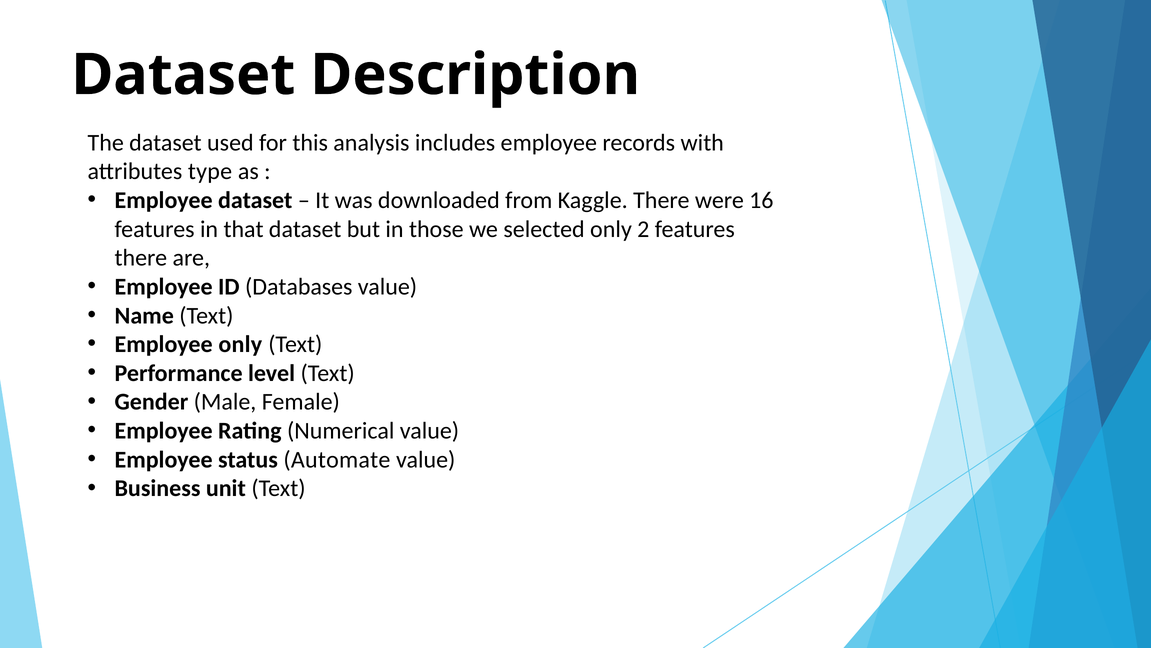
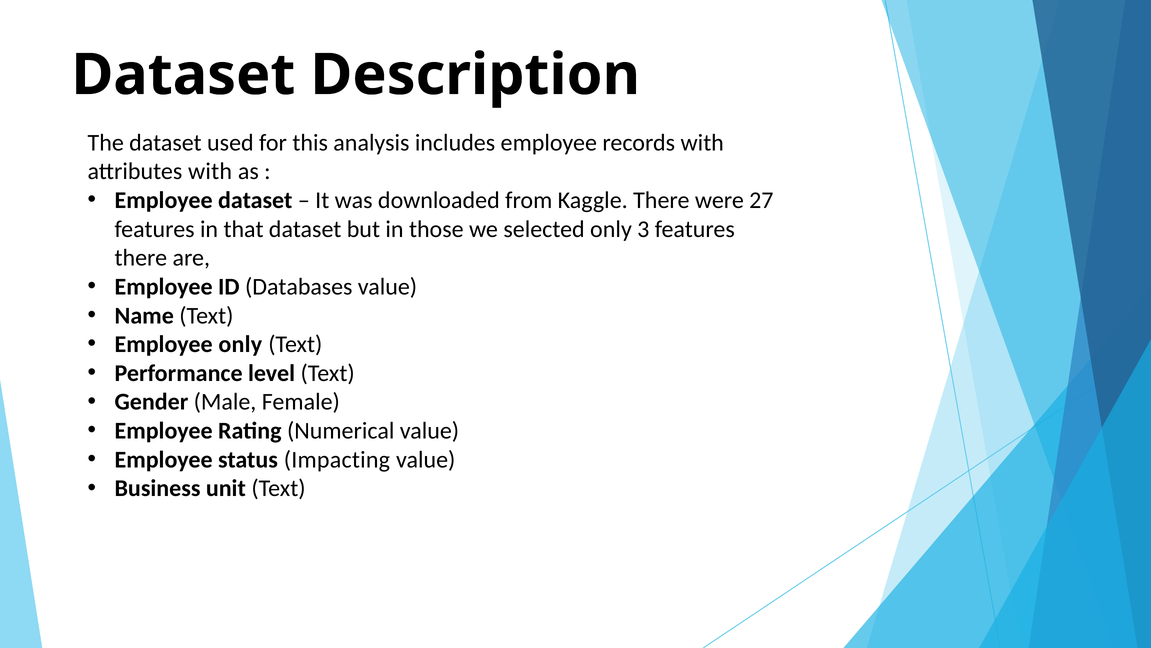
attributes type: type -> with
16: 16 -> 27
2: 2 -> 3
Automate: Automate -> Impacting
